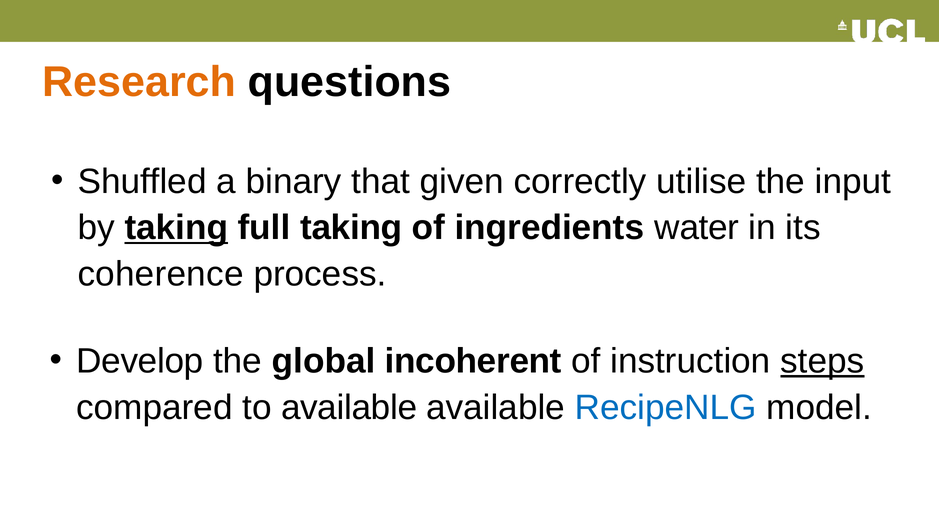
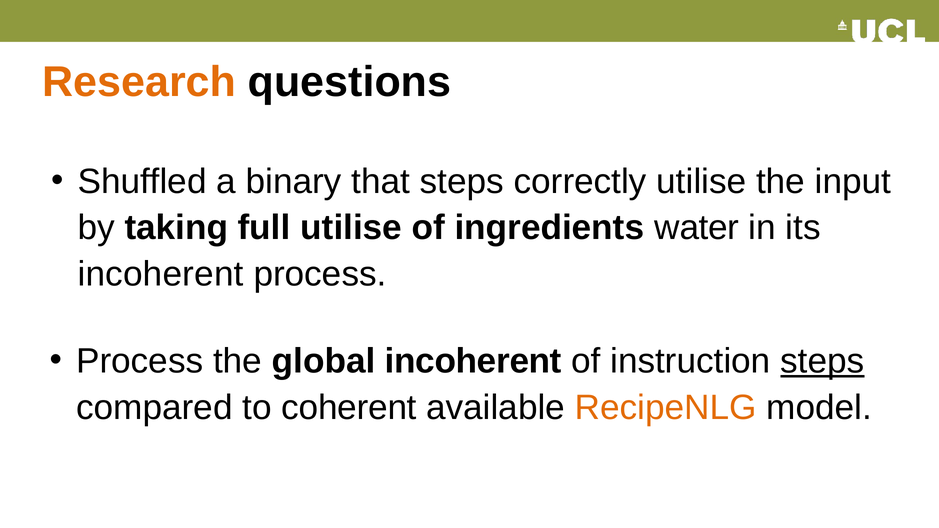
that given: given -> steps
taking at (176, 228) underline: present -> none
full taking: taking -> utilise
coherence at (161, 274): coherence -> incoherent
Develop at (140, 361): Develop -> Process
to available: available -> coherent
RecipeNLG colour: blue -> orange
